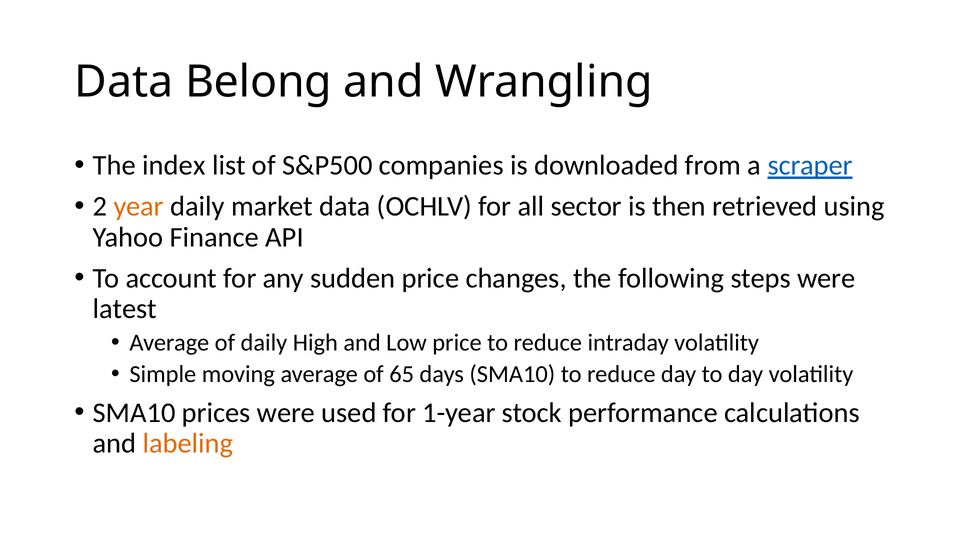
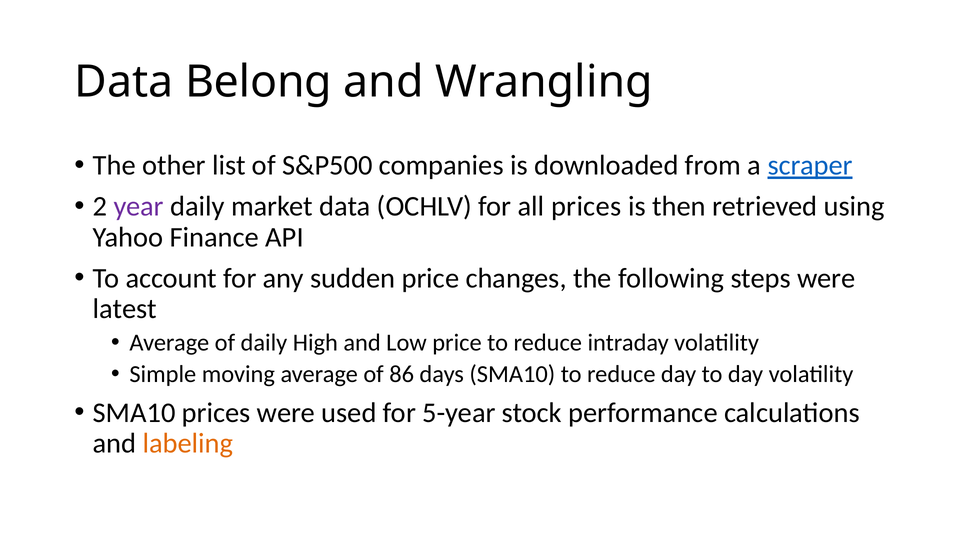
index: index -> other
year colour: orange -> purple
all sector: sector -> prices
65: 65 -> 86
1-year: 1-year -> 5-year
